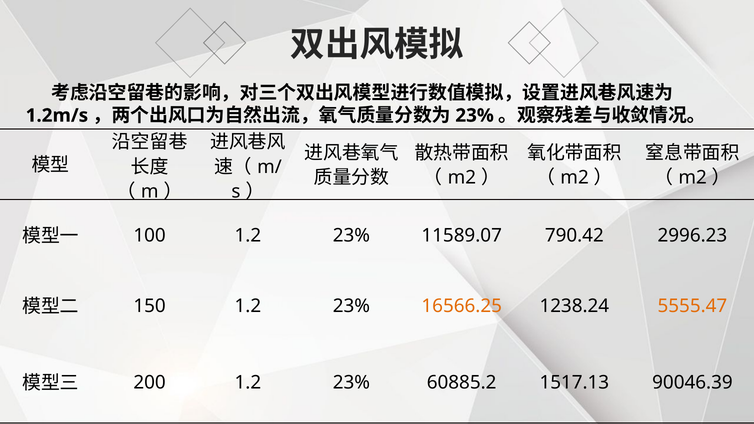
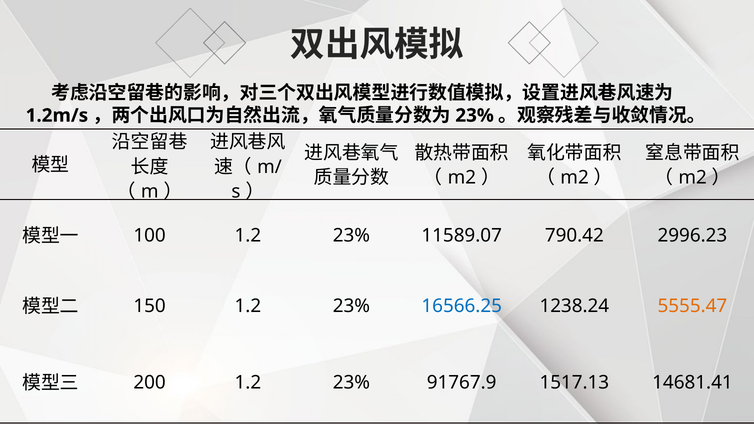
16566.25 colour: orange -> blue
60885.2: 60885.2 -> 91767.9
90046.39: 90046.39 -> 14681.41
